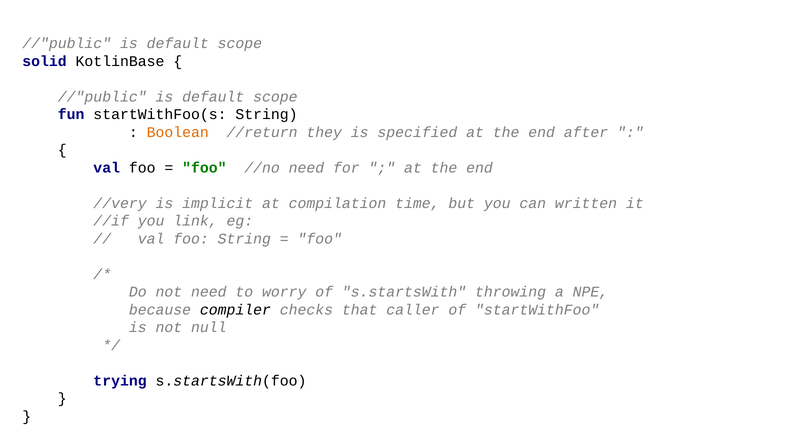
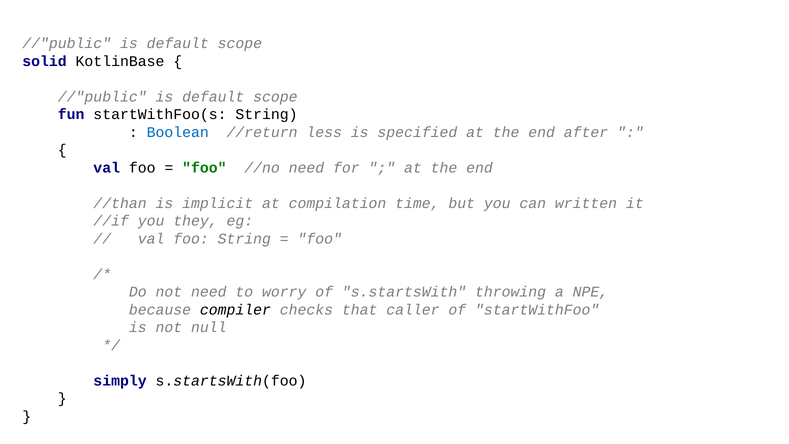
Boolean colour: orange -> blue
they: they -> less
//very: //very -> //than
link: link -> they
trying: trying -> simply
